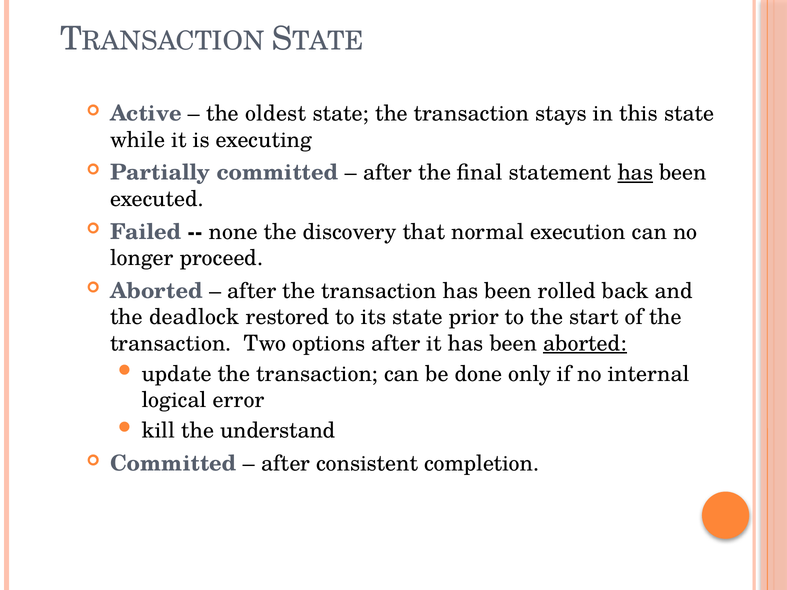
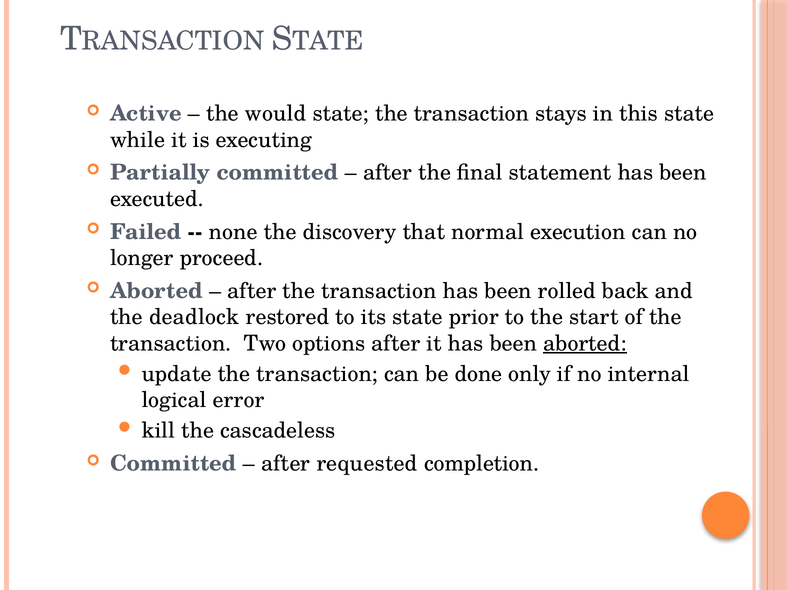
oldest: oldest -> would
has at (635, 173) underline: present -> none
understand: understand -> cascadeless
consistent: consistent -> requested
